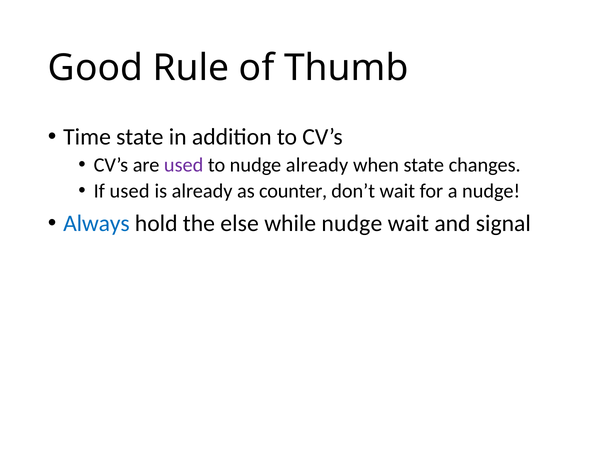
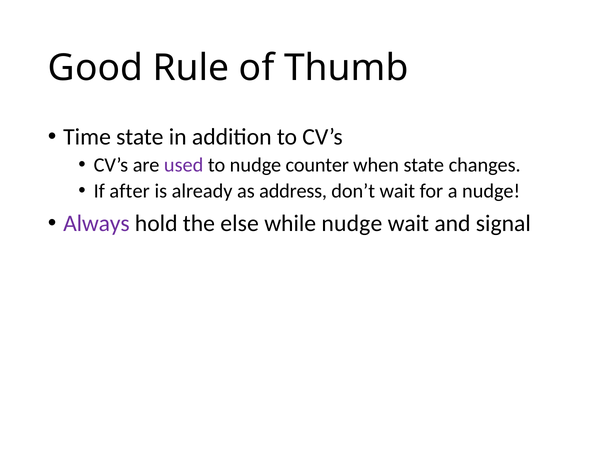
nudge already: already -> counter
If used: used -> after
counter: counter -> address
Always colour: blue -> purple
